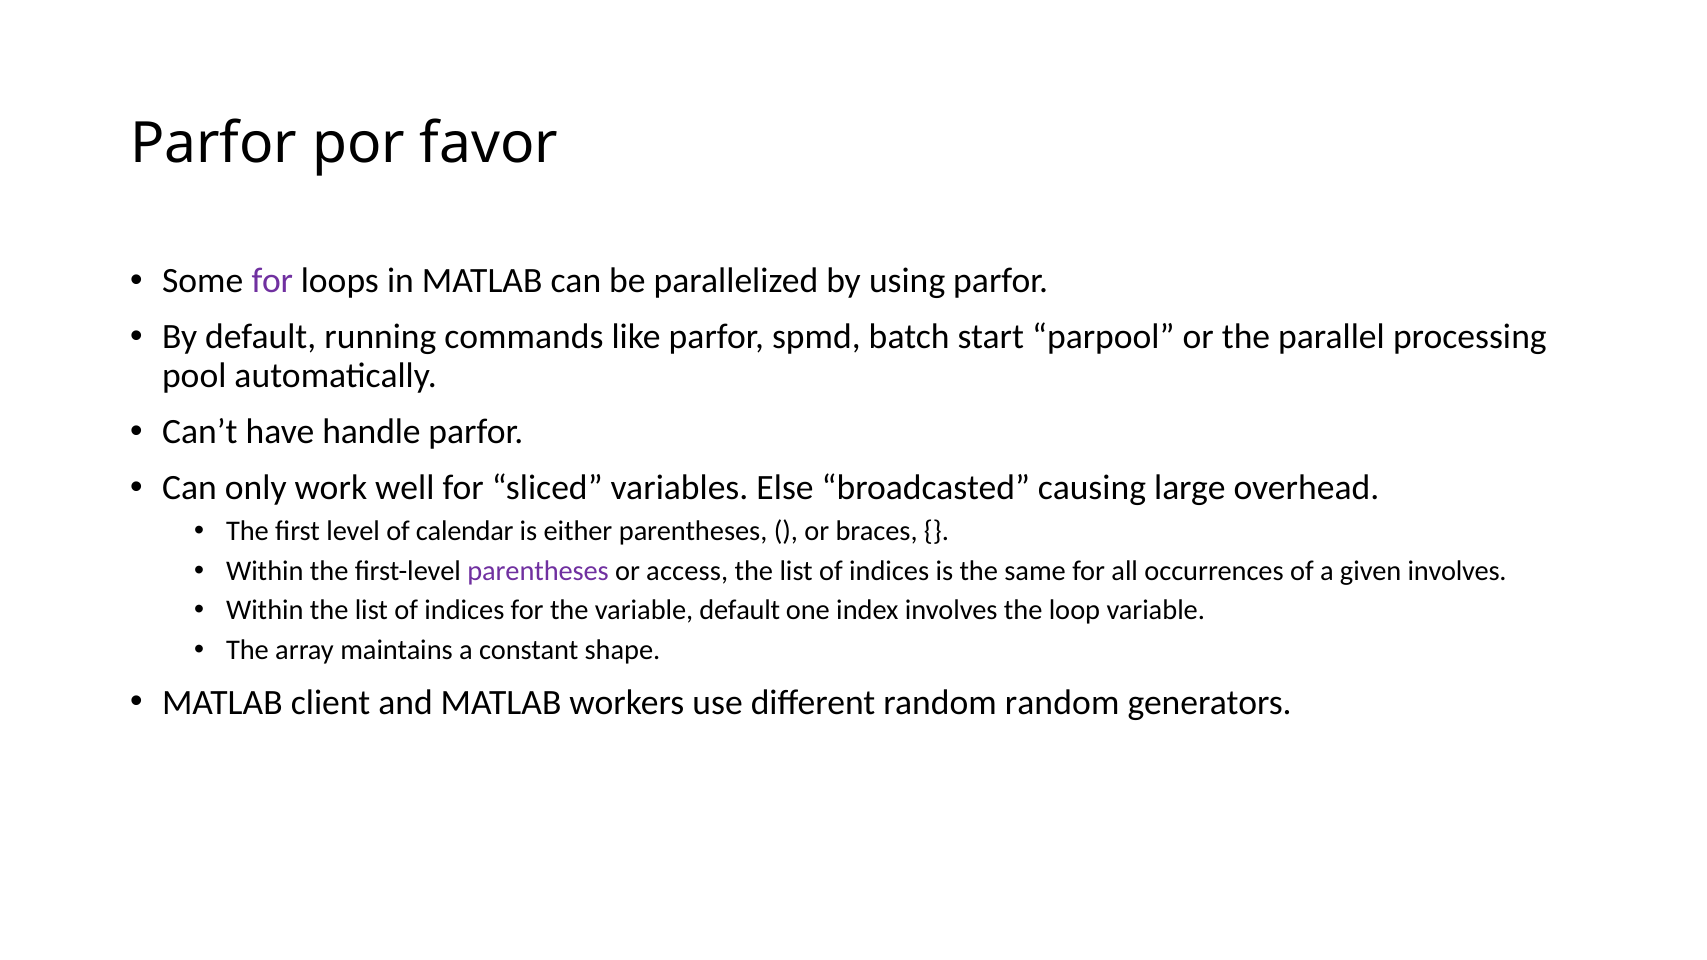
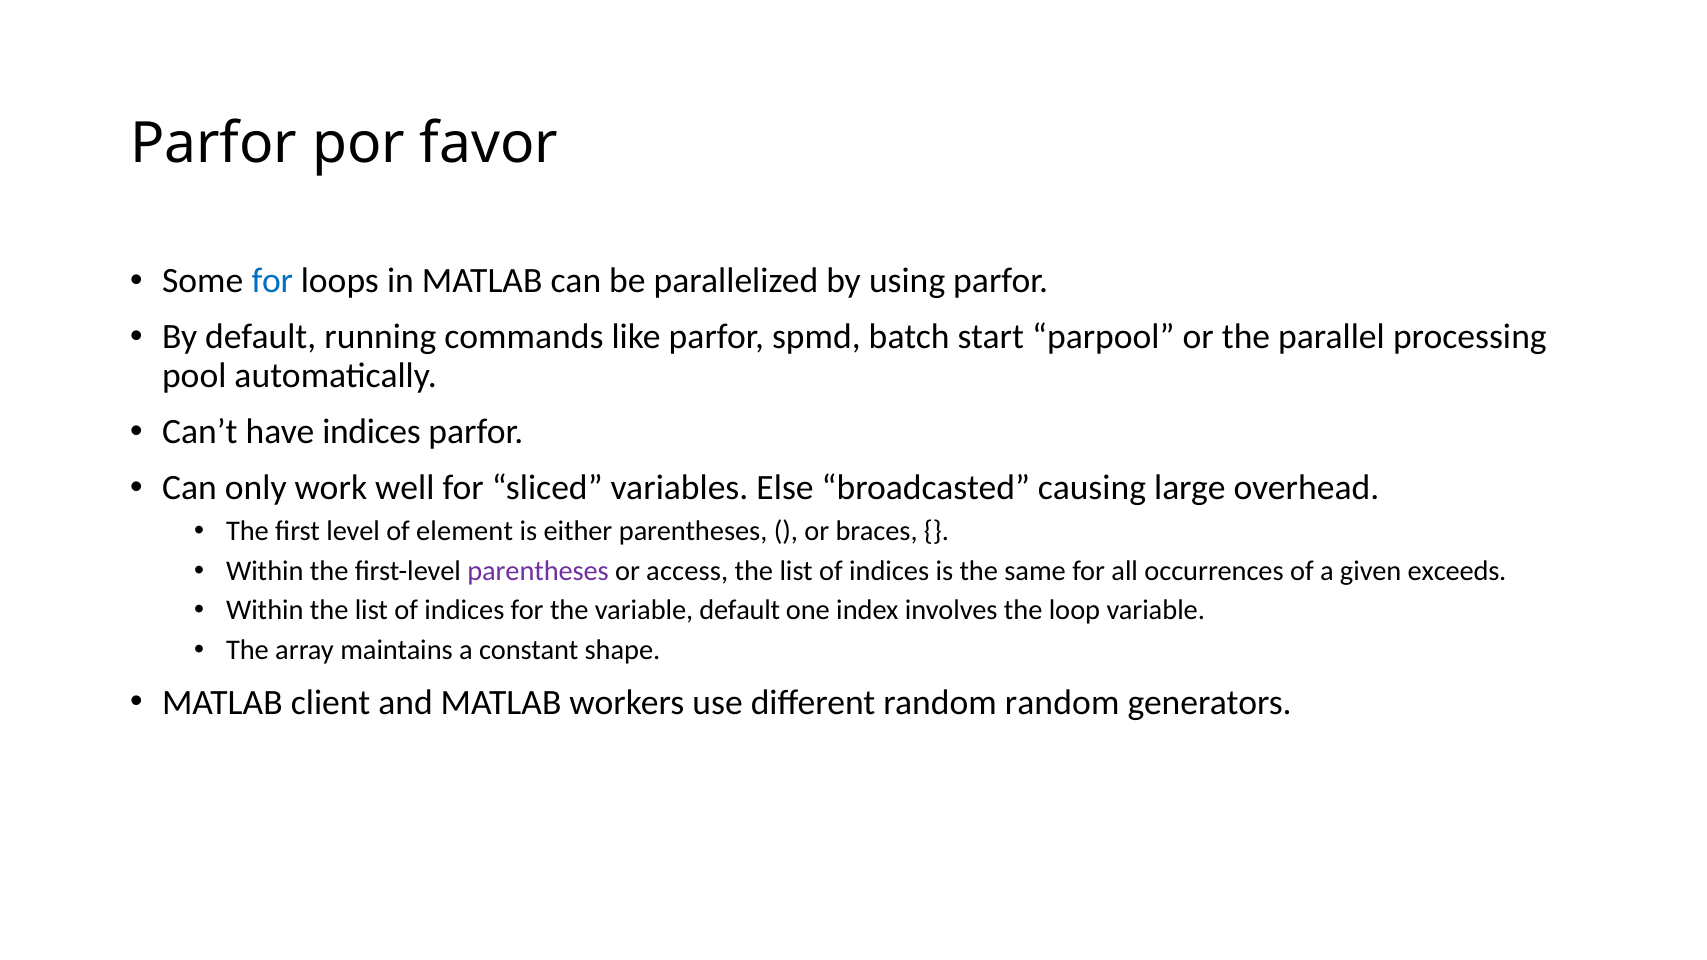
for at (272, 281) colour: purple -> blue
have handle: handle -> indices
calendar: calendar -> element
given involves: involves -> exceeds
